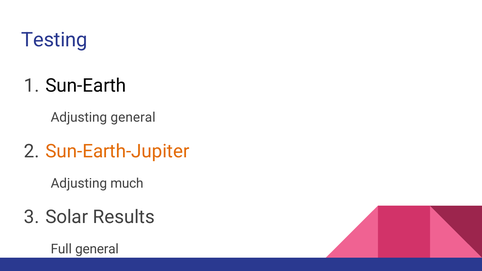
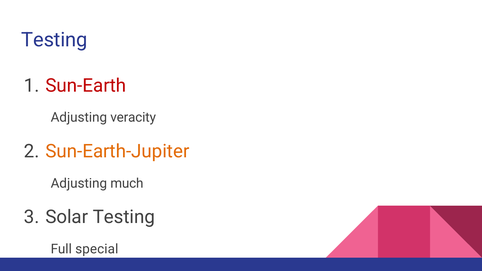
Sun-Earth colour: black -> red
Adjusting general: general -> veracity
Solar Results: Results -> Testing
Full general: general -> special
